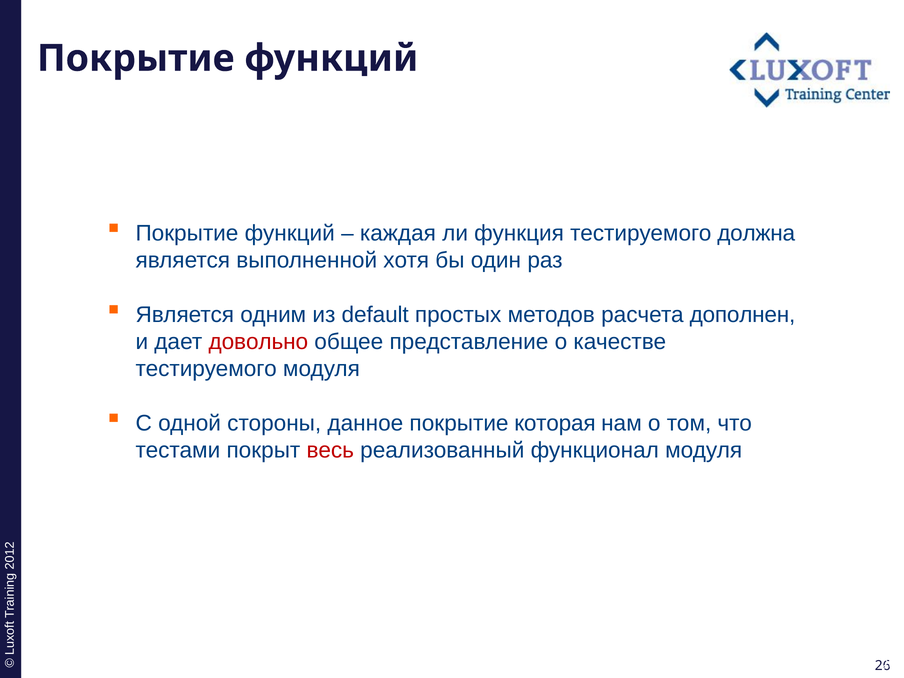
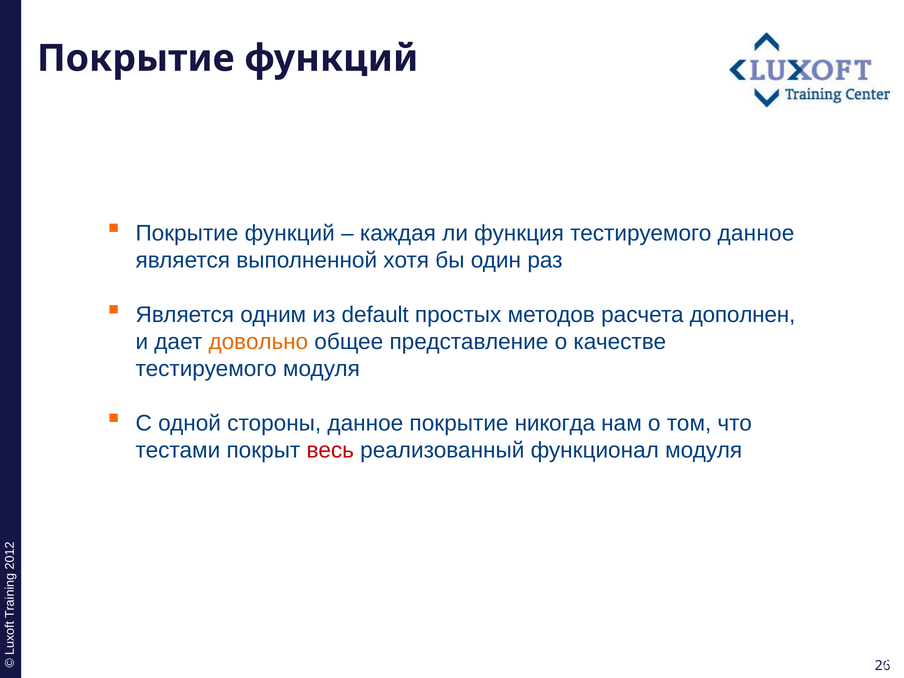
тестируемого должна: должна -> данное
довольно colour: red -> orange
которая: которая -> никогда
